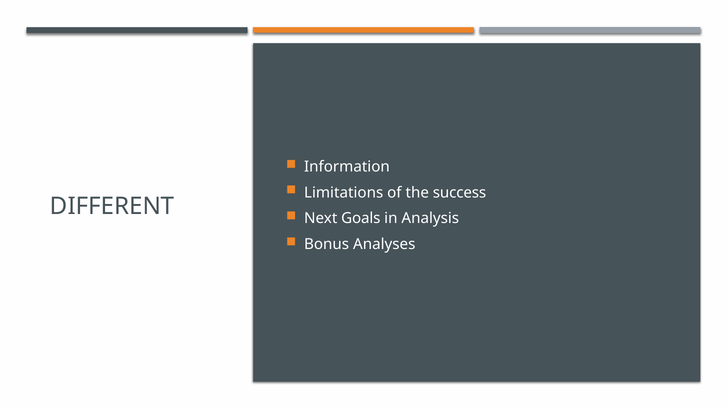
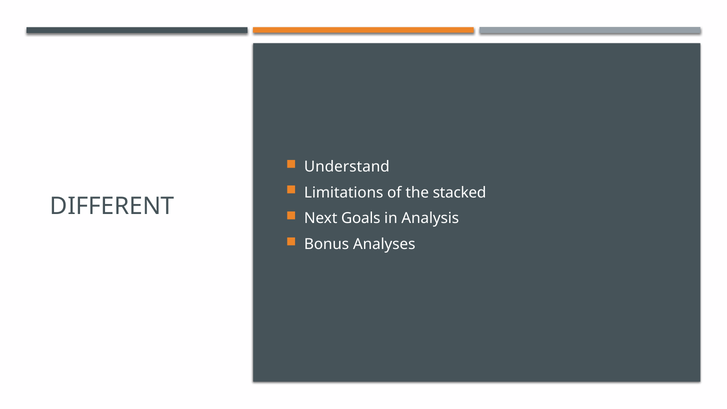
Information: Information -> Understand
success: success -> stacked
